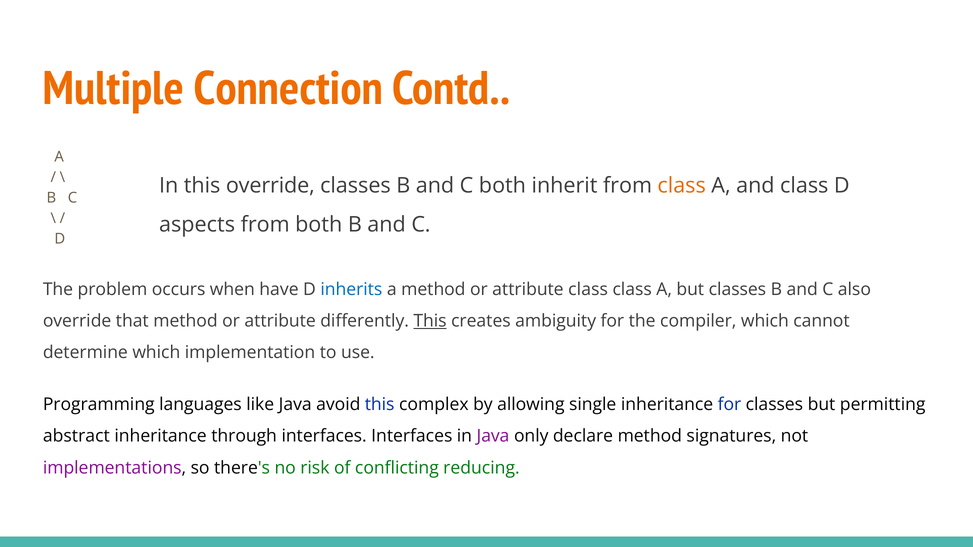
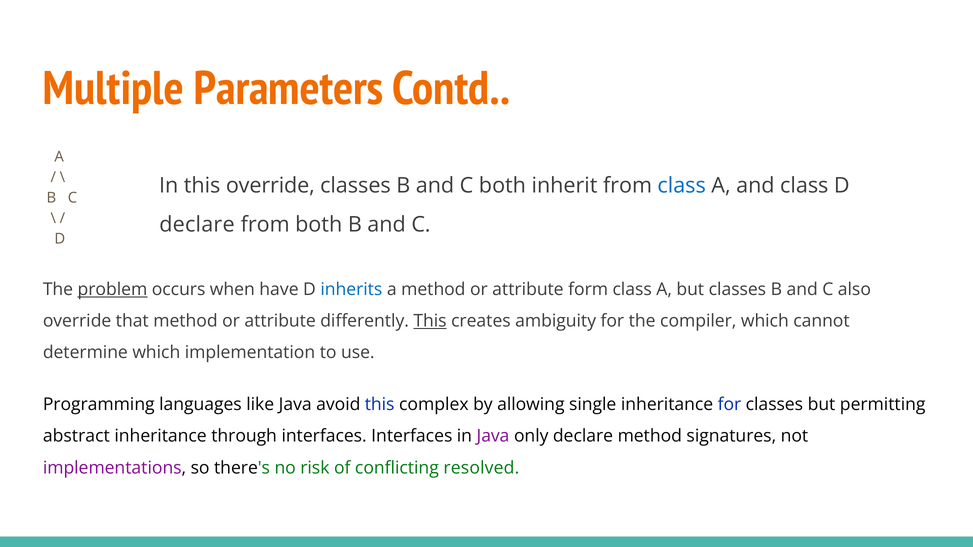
Connection: Connection -> Parameters
class at (682, 186) colour: orange -> blue
aspects at (197, 225): aspects -> declare
problem underline: none -> present
attribute class: class -> form
reducing: reducing -> resolved
